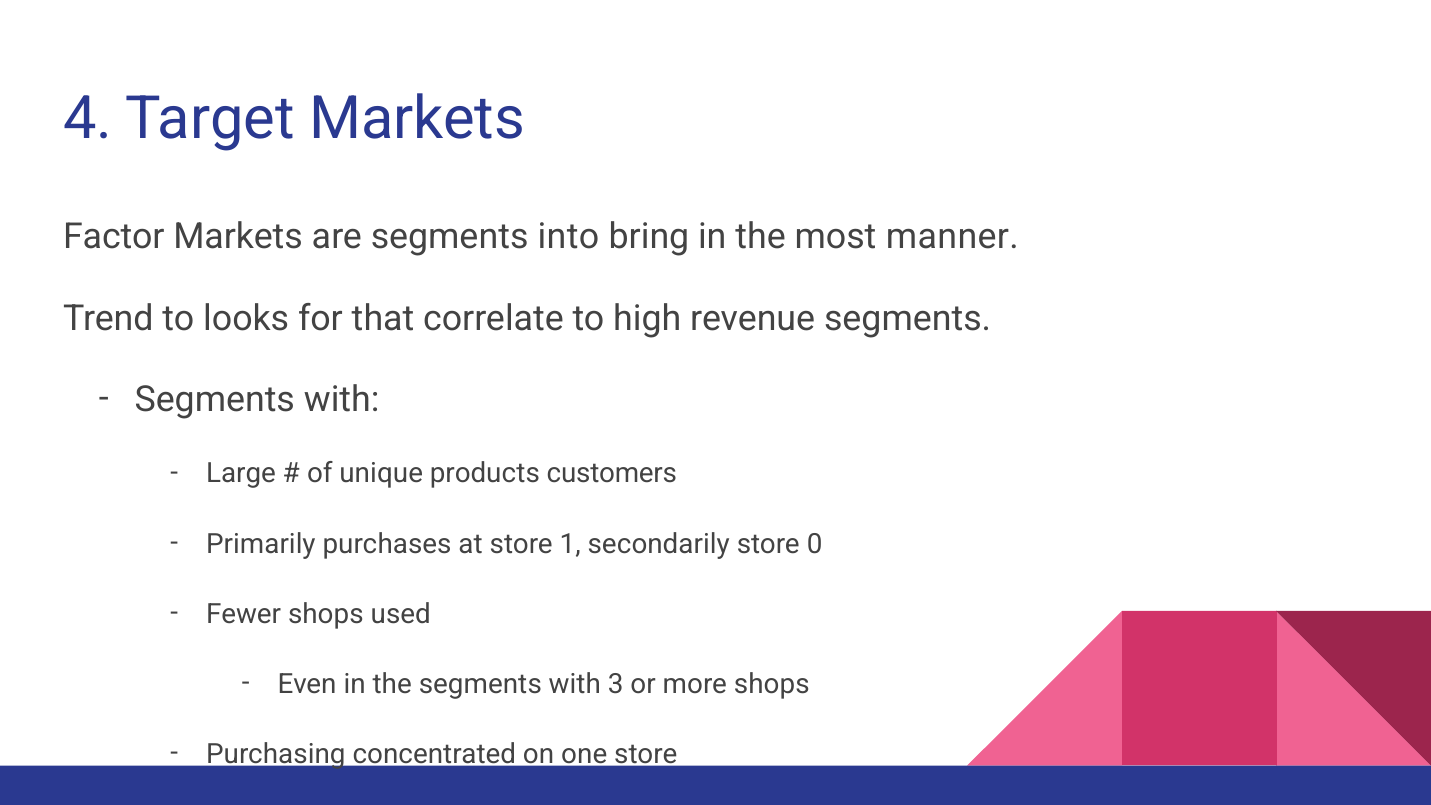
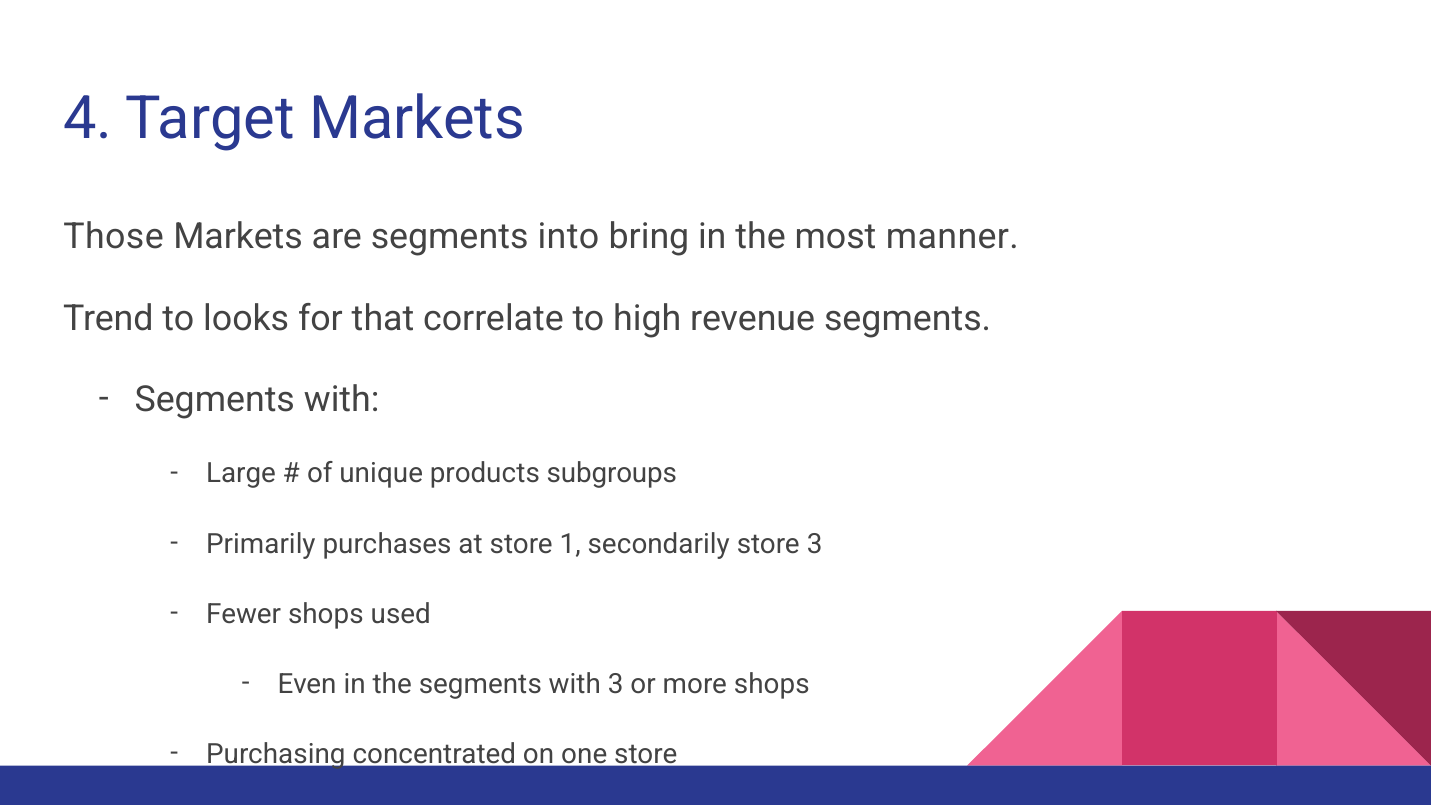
Factor: Factor -> Those
customers: customers -> subgroups
store 0: 0 -> 3
